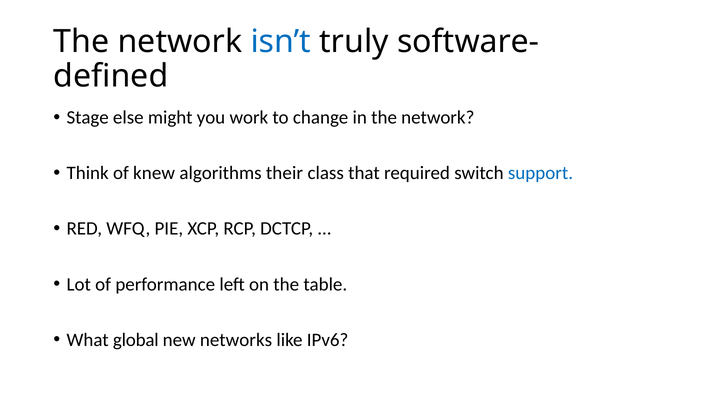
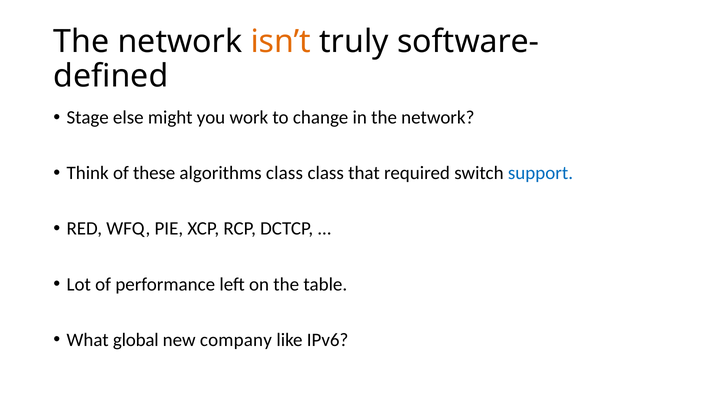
isn’t colour: blue -> orange
knew: knew -> these
algorithms their: their -> class
networks: networks -> company
